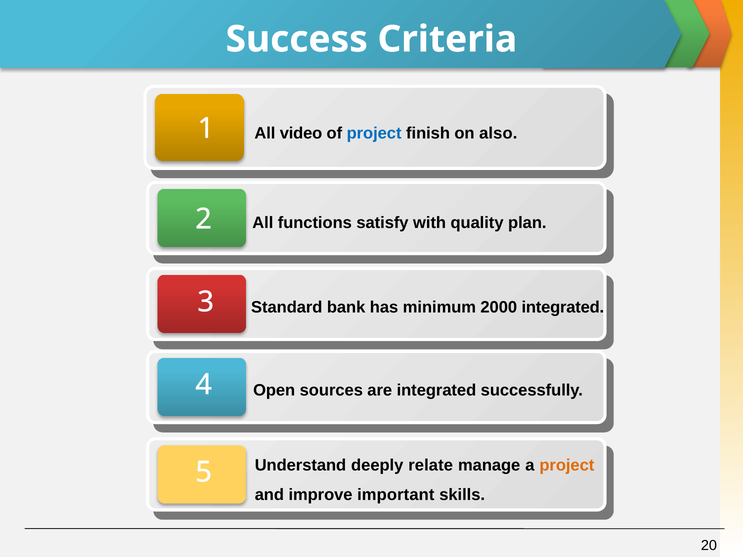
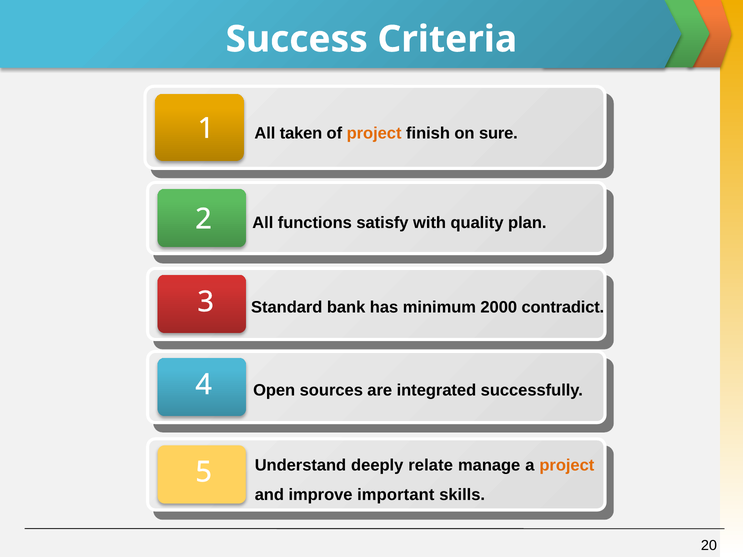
video: video -> taken
project at (374, 133) colour: blue -> orange
also: also -> sure
2000 integrated: integrated -> contradict
